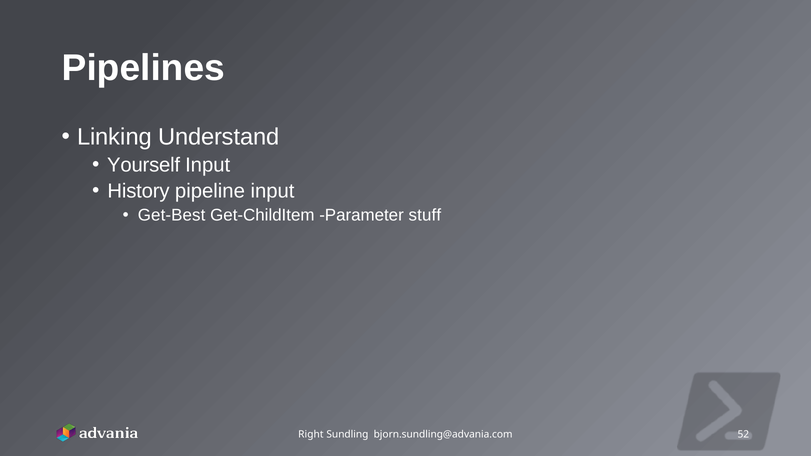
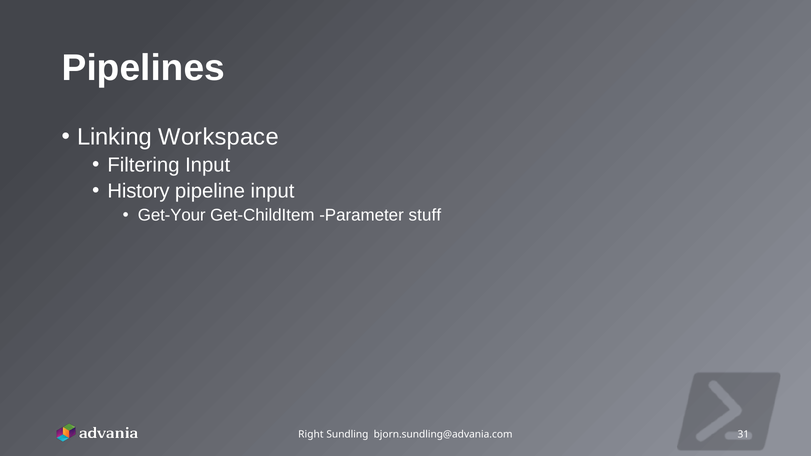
Understand: Understand -> Workspace
Yourself: Yourself -> Filtering
Get-Best: Get-Best -> Get-Your
52: 52 -> 31
